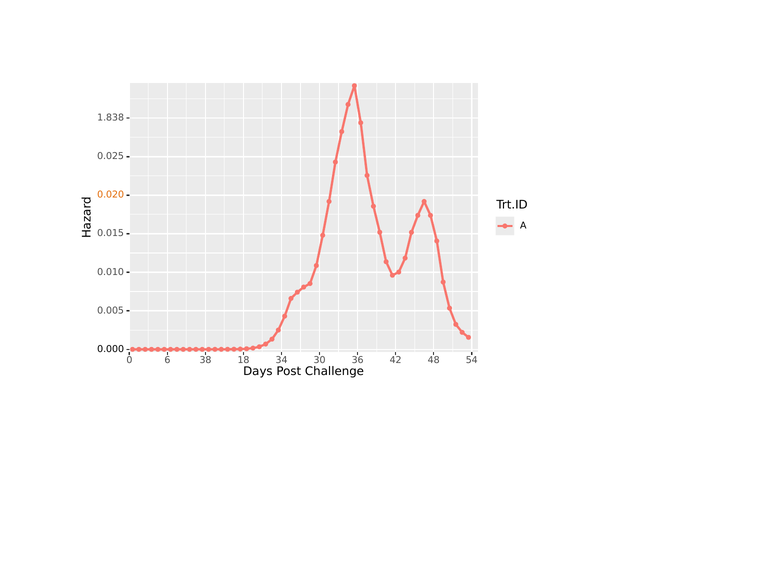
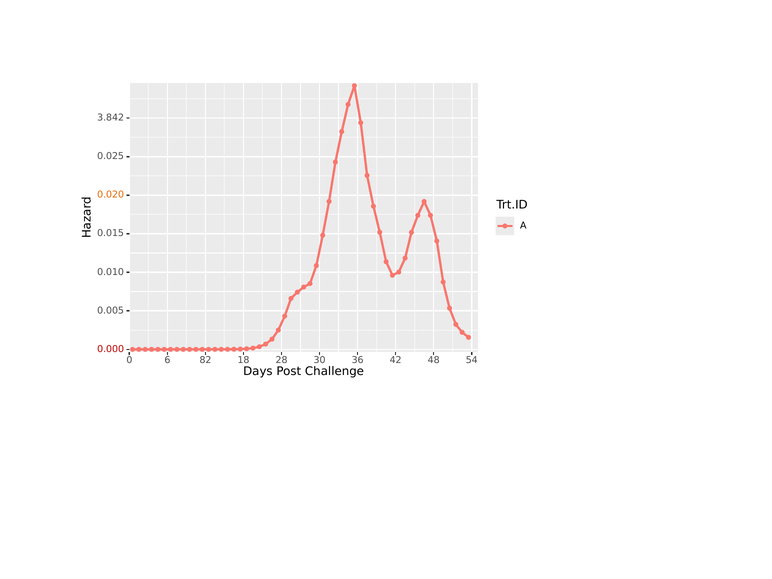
1.838: 1.838 -> 3.842
0.000 colour: black -> red
38: 38 -> 82
34: 34 -> 28
